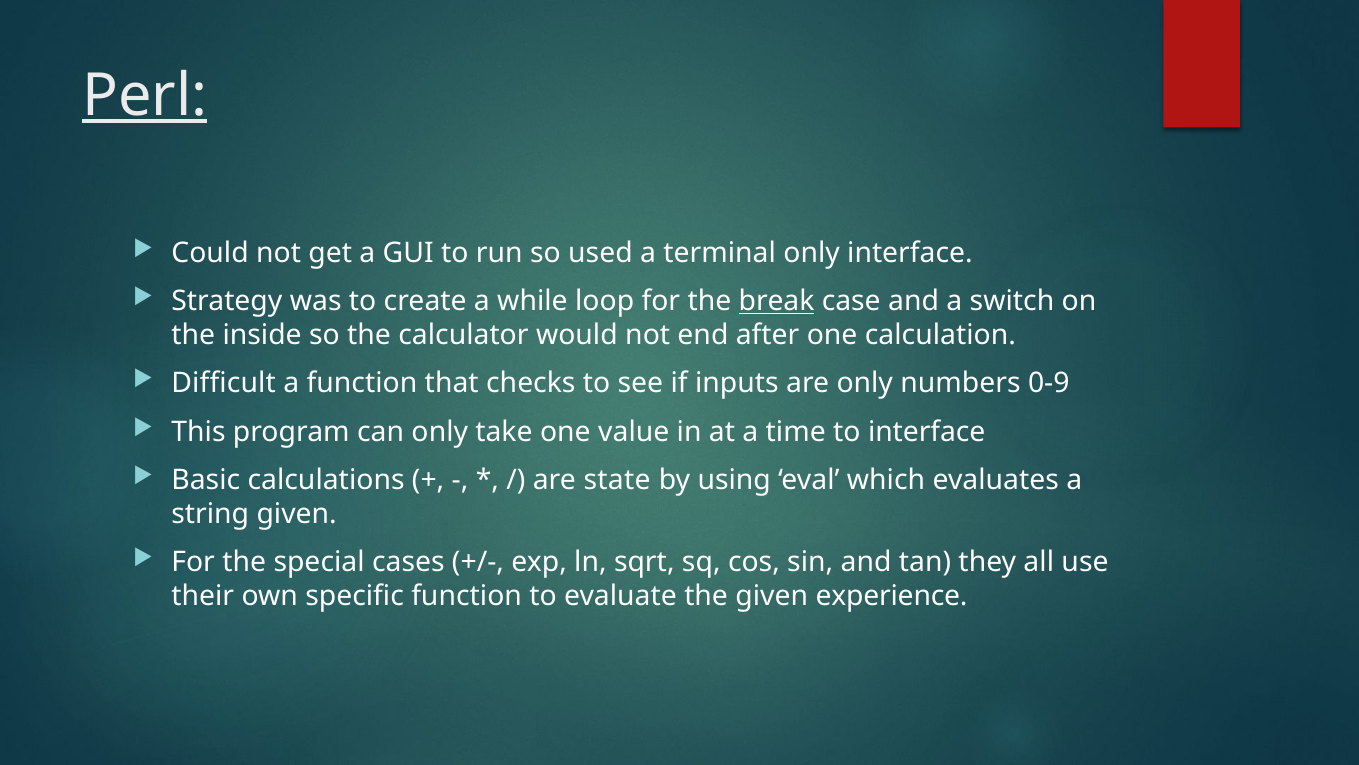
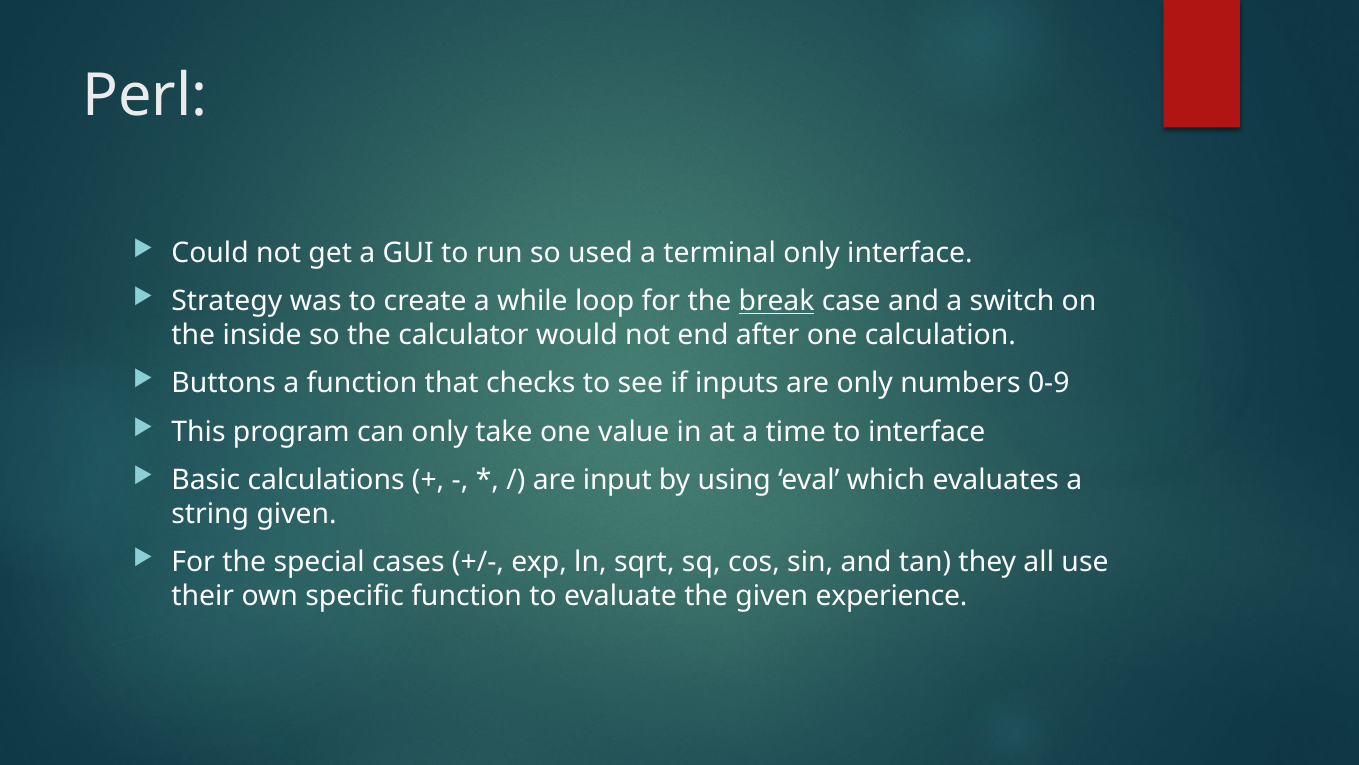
Perl underline: present -> none
Difficult: Difficult -> Buttons
state: state -> input
